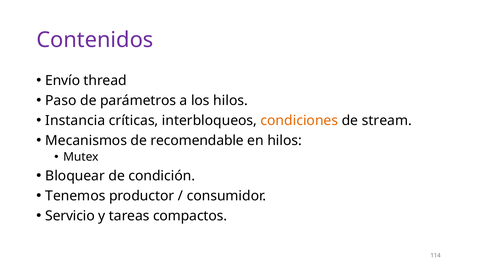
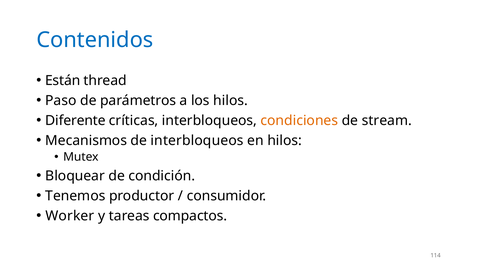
Contenidos colour: purple -> blue
Envío: Envío -> Están
Instancia: Instancia -> Diferente
de recomendable: recomendable -> interbloqueos
Servicio: Servicio -> Worker
